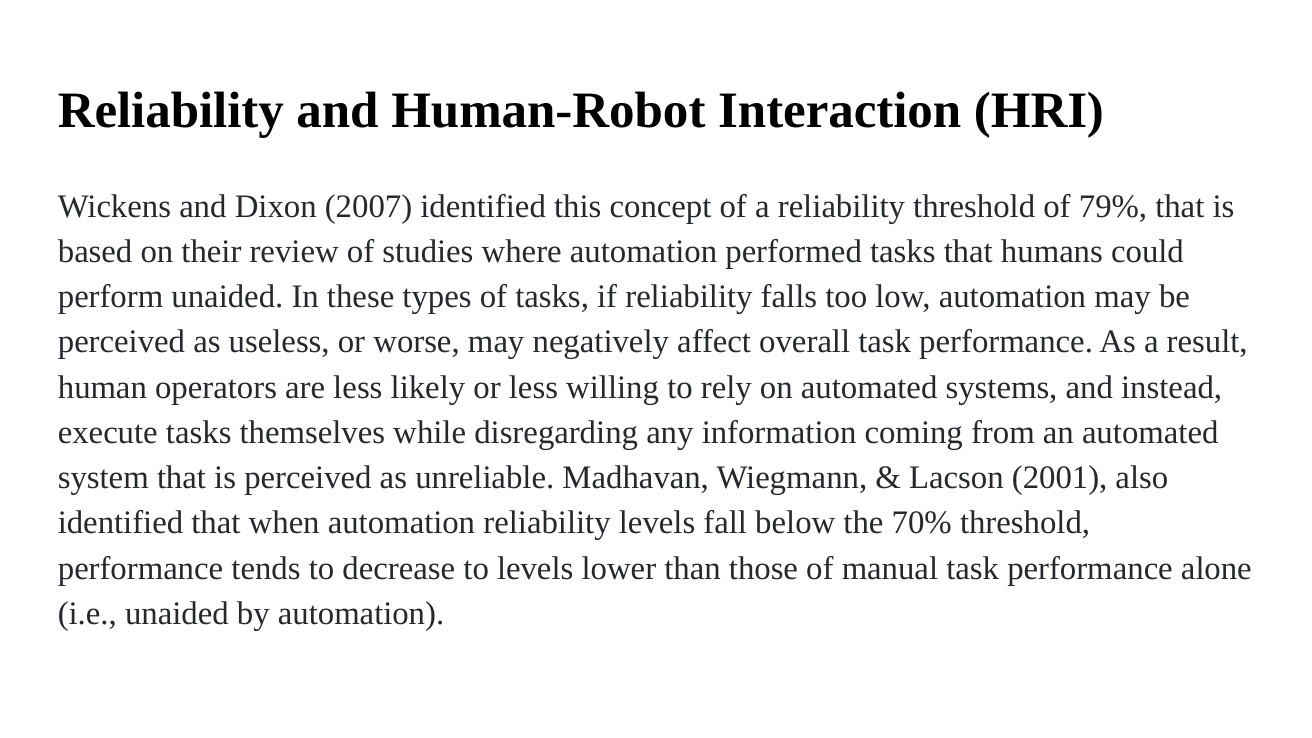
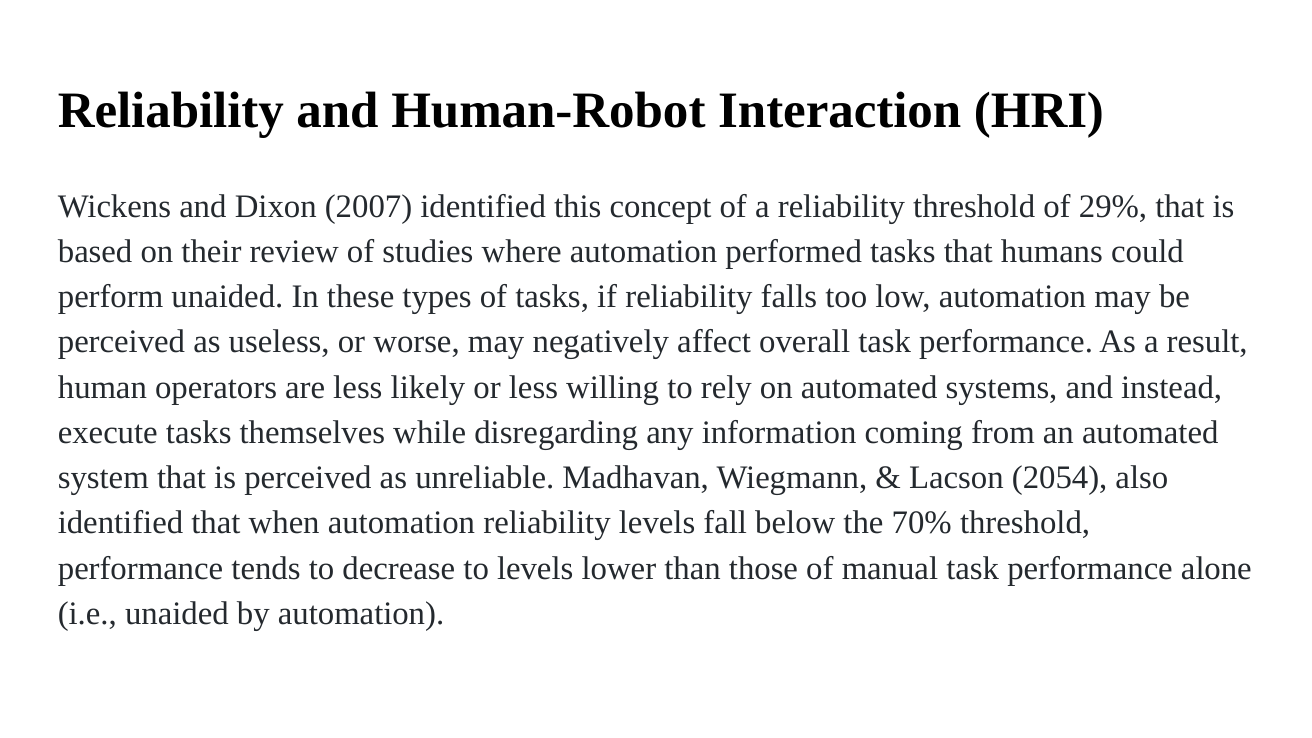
79%: 79% -> 29%
2001: 2001 -> 2054
